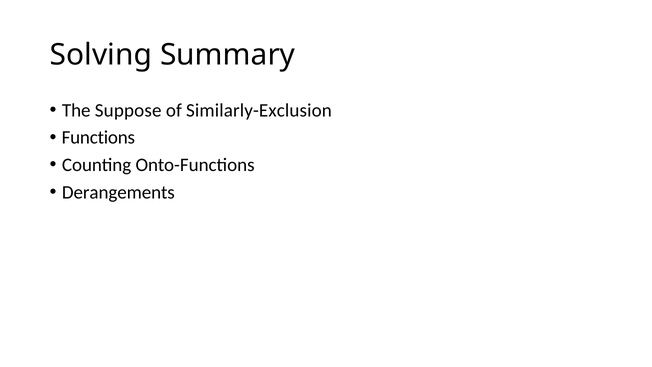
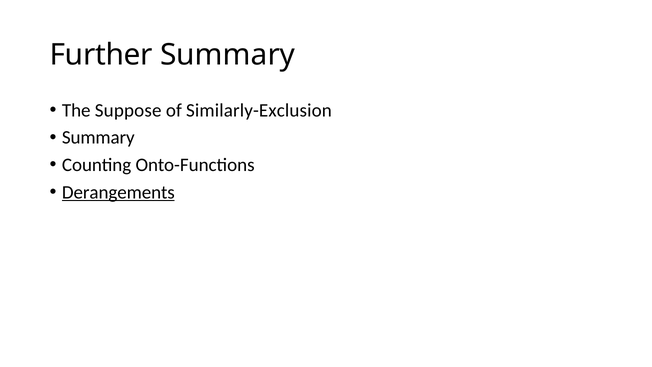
Solving: Solving -> Further
Functions at (98, 137): Functions -> Summary
Derangements underline: none -> present
